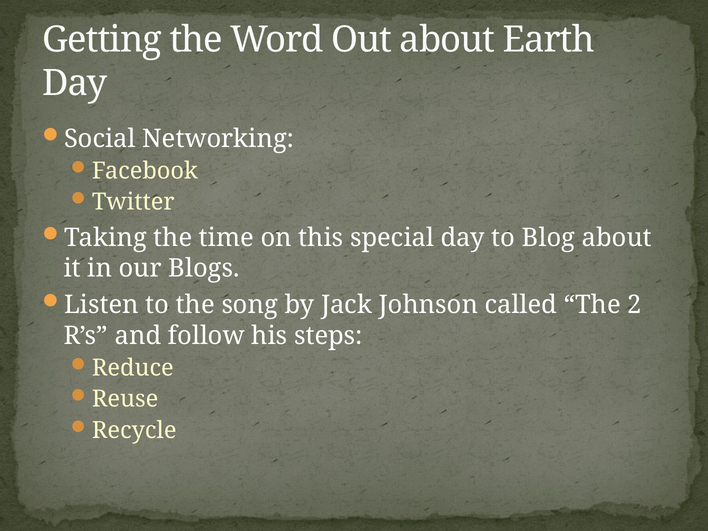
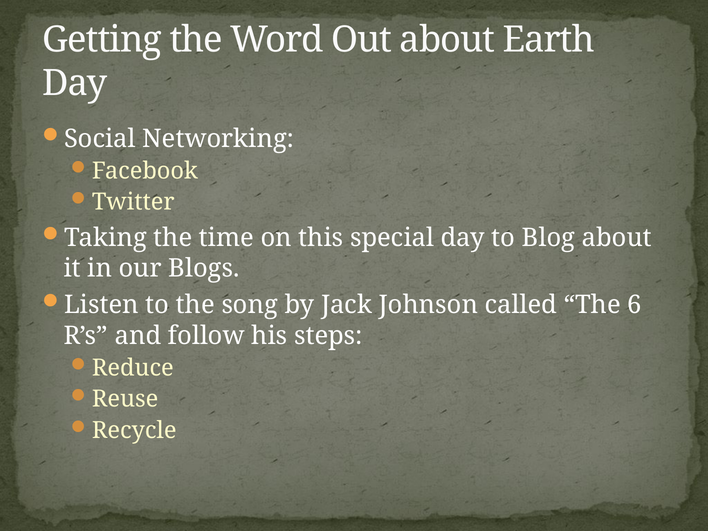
2: 2 -> 6
